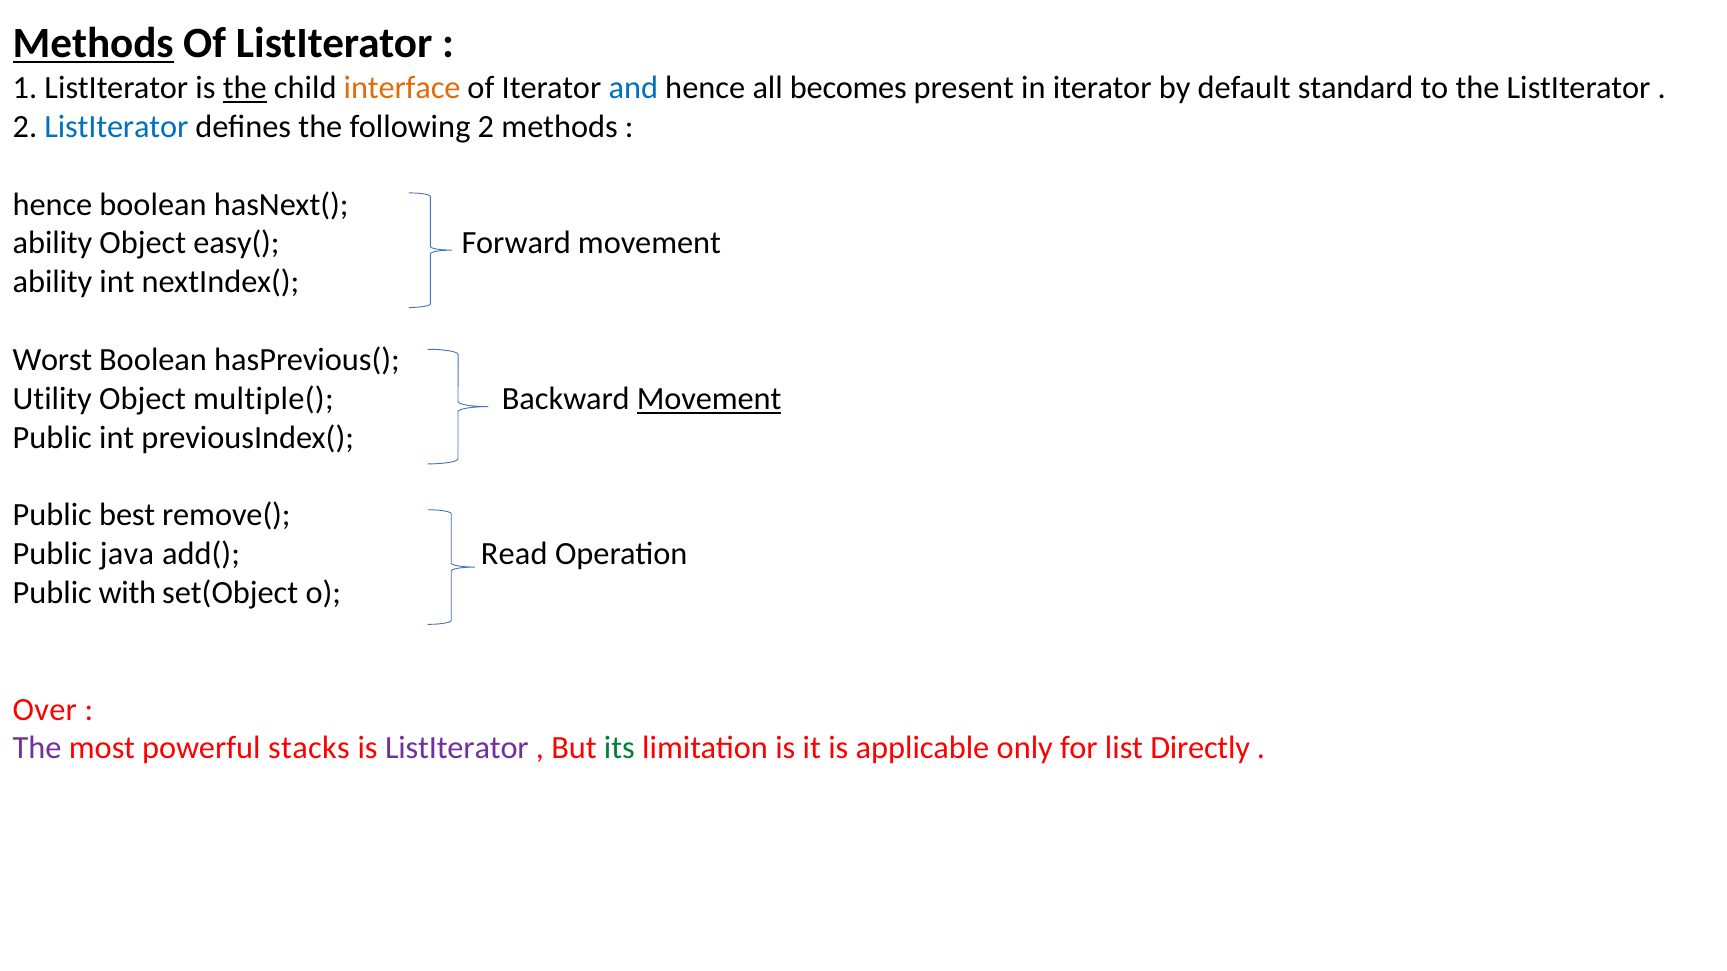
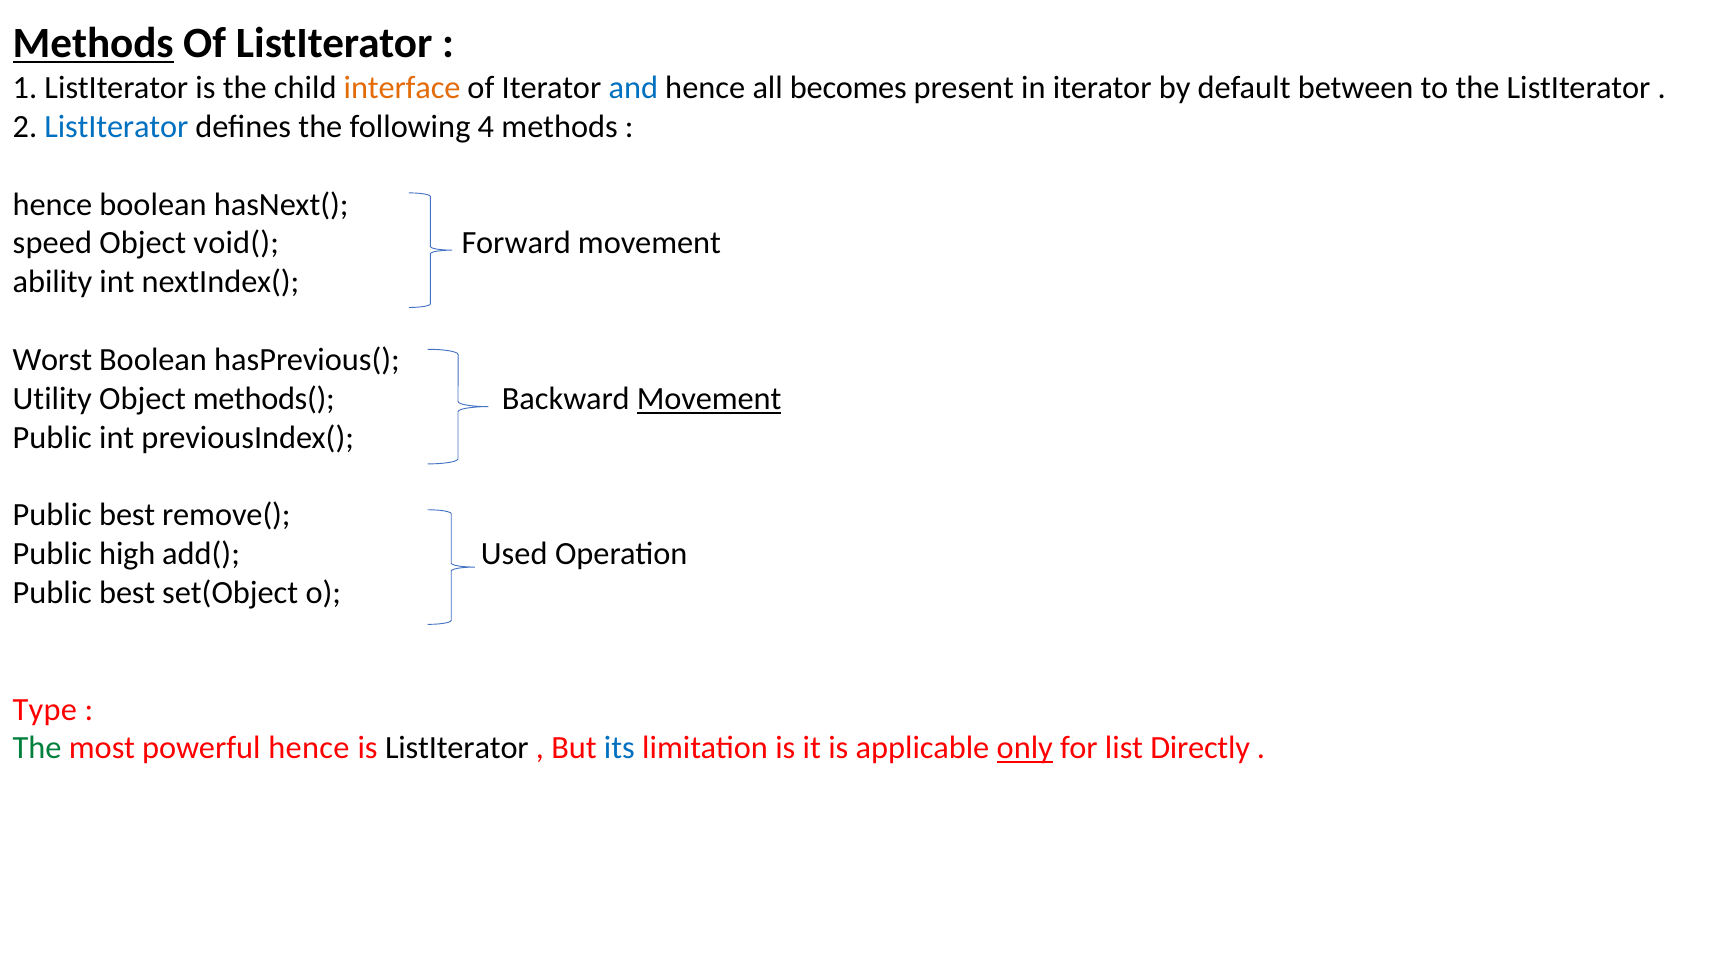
the at (245, 88) underline: present -> none
standard: standard -> between
following 2: 2 -> 4
ability at (53, 243): ability -> speed
easy(: easy( -> void(
multiple(: multiple( -> methods(
java: java -> high
Read: Read -> Used
with at (127, 593): with -> best
Over: Over -> Type
The at (37, 749) colour: purple -> green
powerful stacks: stacks -> hence
ListIterator at (457, 749) colour: purple -> black
its colour: green -> blue
only underline: none -> present
